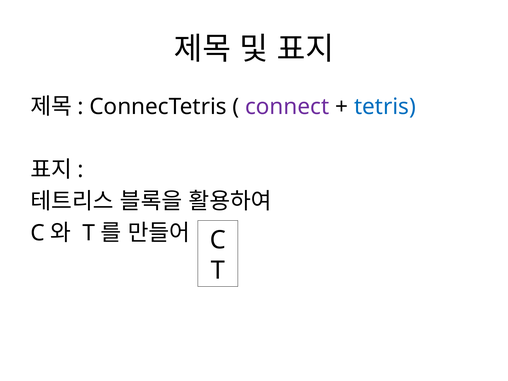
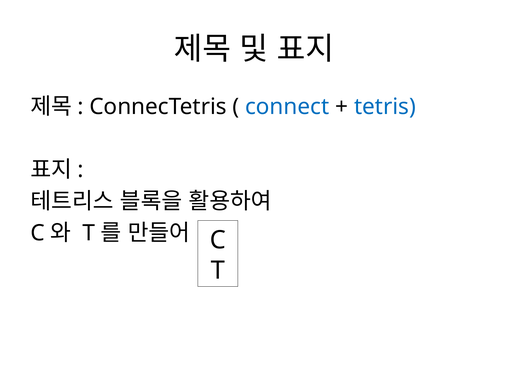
connect colour: purple -> blue
